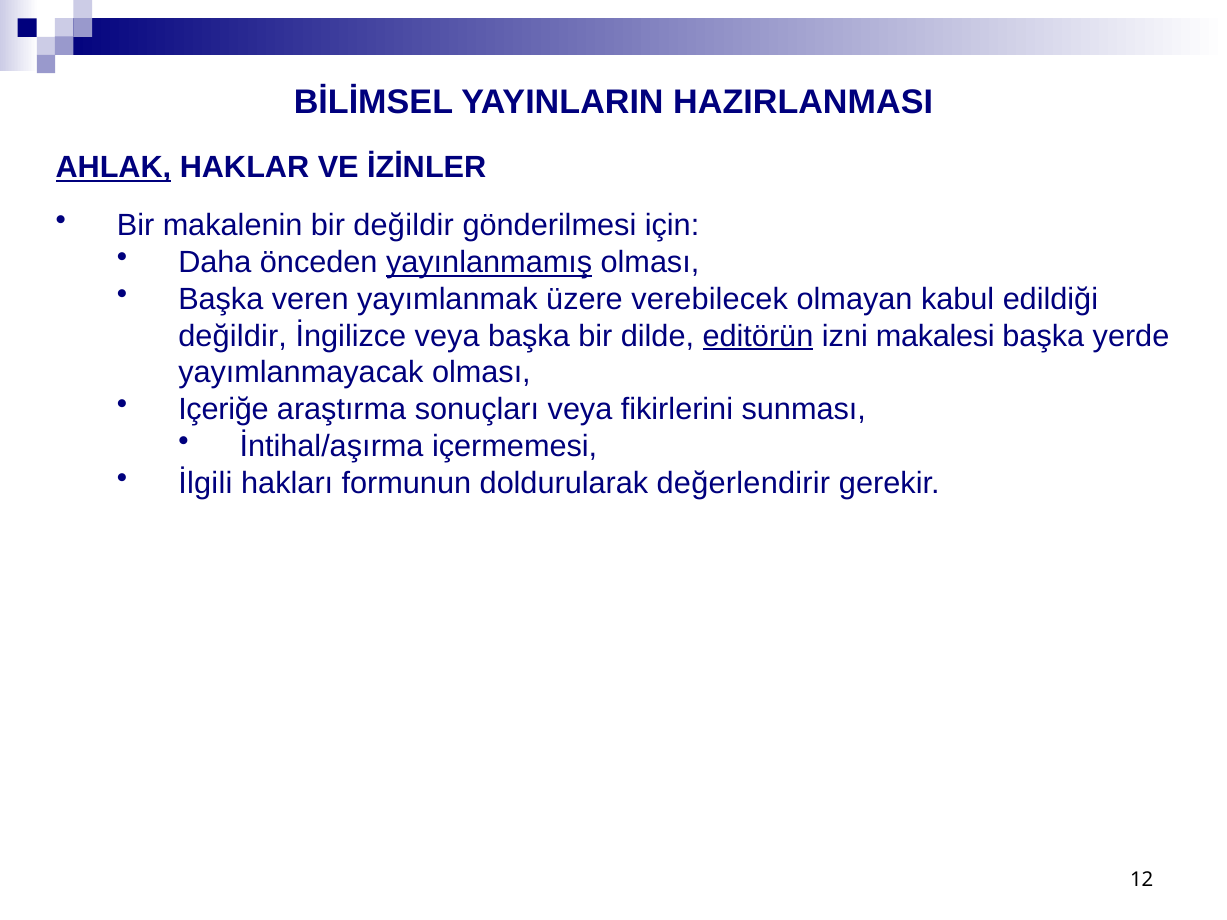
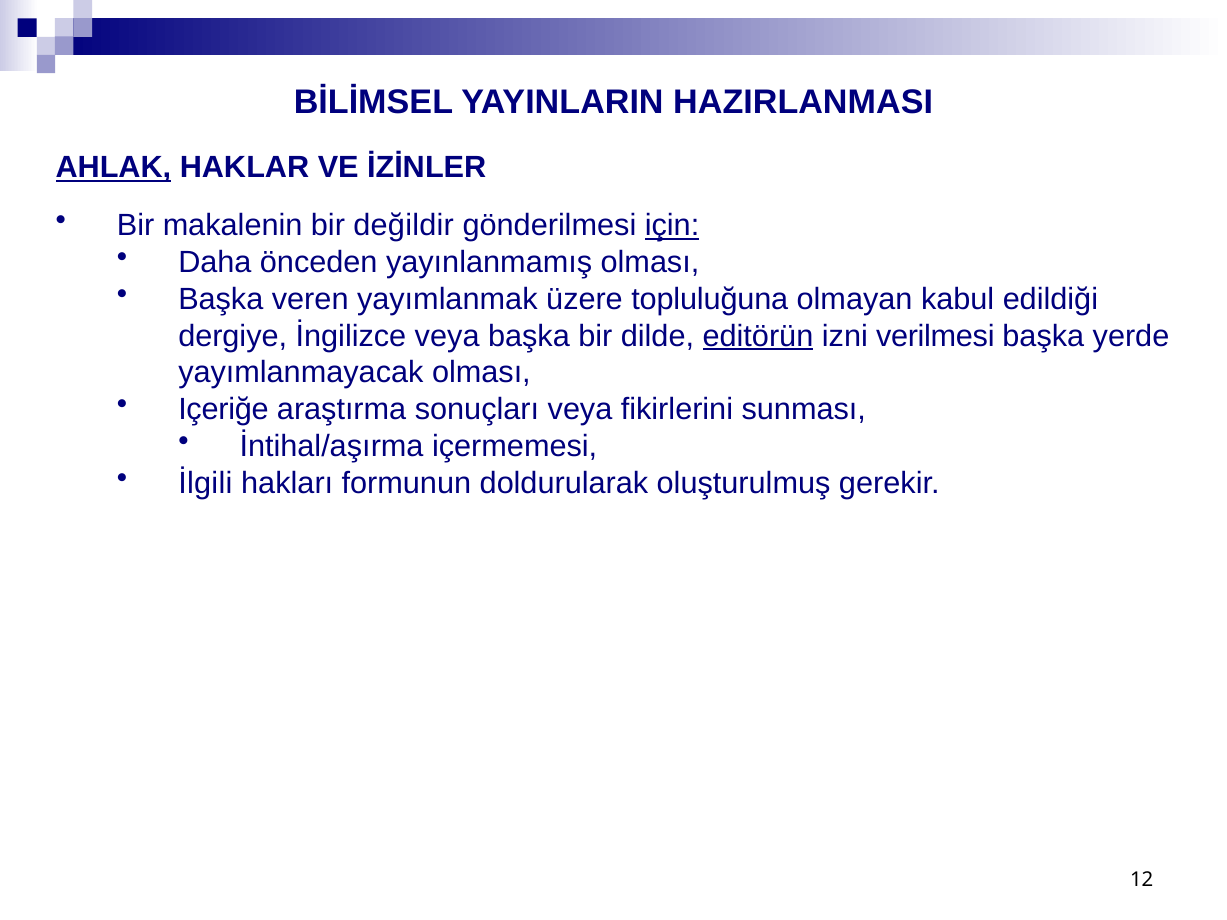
için underline: none -> present
yayınlanmamış underline: present -> none
verebilecek: verebilecek -> topluluğuna
değildir at (233, 336): değildir -> dergiye
makalesi: makalesi -> verilmesi
değerlendirir: değerlendirir -> oluşturulmuş
